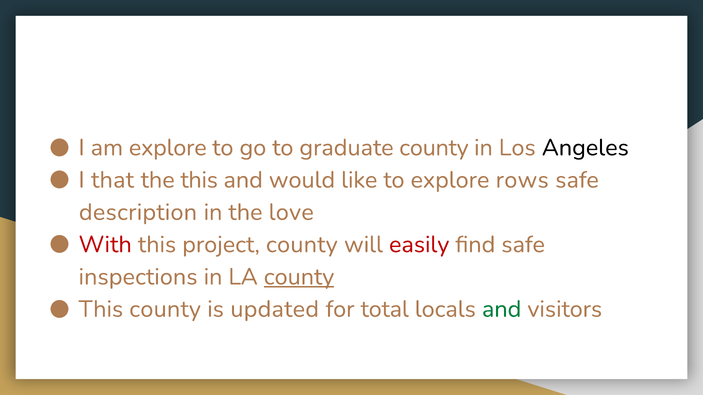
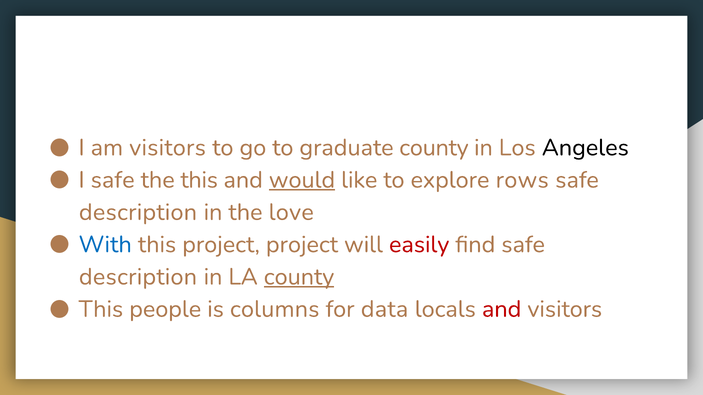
am explore: explore -> visitors
I that: that -> safe
would underline: none -> present
With colour: red -> blue
project county: county -> project
inspections at (138, 277): inspections -> description
This county: county -> people
updated: updated -> columns
total: total -> data
and at (502, 309) colour: green -> red
